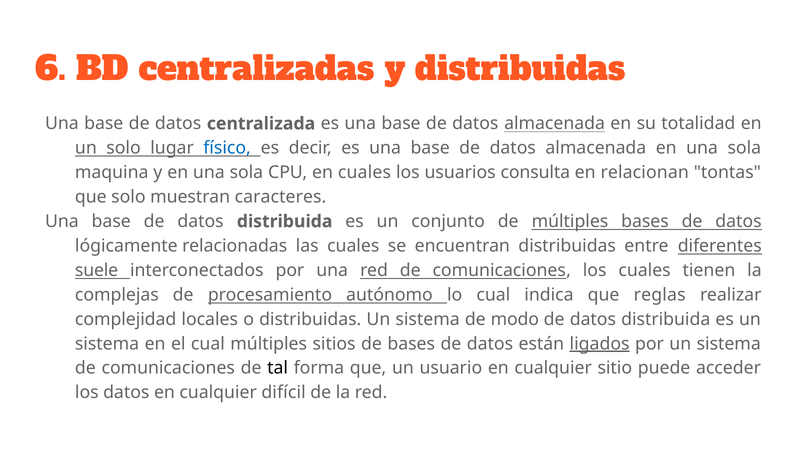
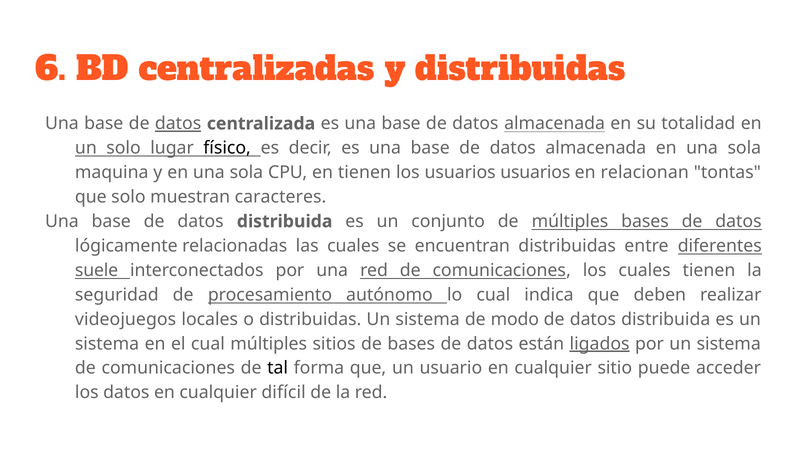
datos at (178, 123) underline: none -> present
físico colour: blue -> black
en cuales: cuales -> tienen
usuarios consulta: consulta -> usuarios
complejas: complejas -> seguridad
reglas: reglas -> deben
complejidad: complejidad -> videojuegos
